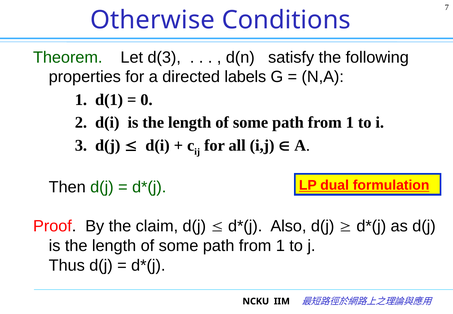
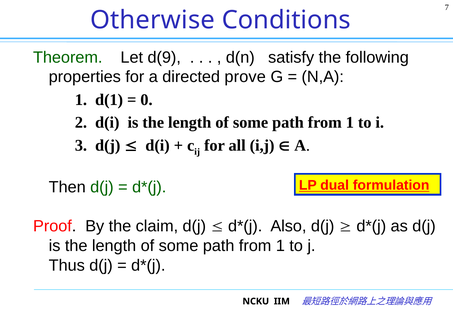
d(3: d(3 -> d(9
labels: labels -> prove
